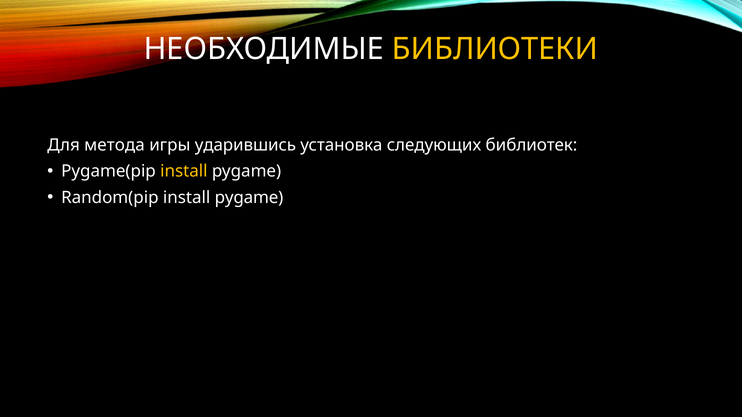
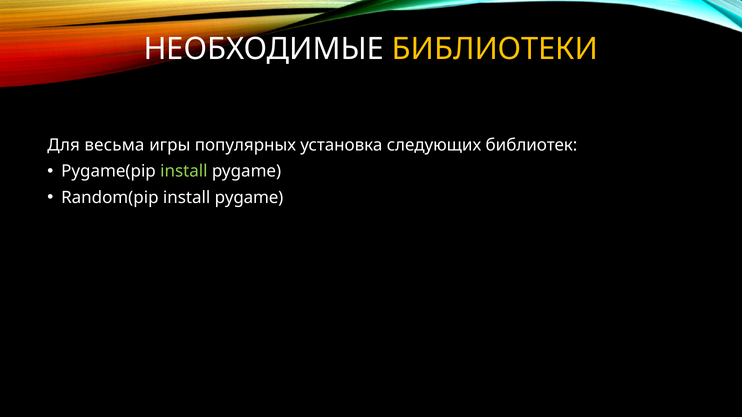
метода: метода -> весьма
ударившись: ударившись -> популярных
install at (184, 172) colour: yellow -> light green
